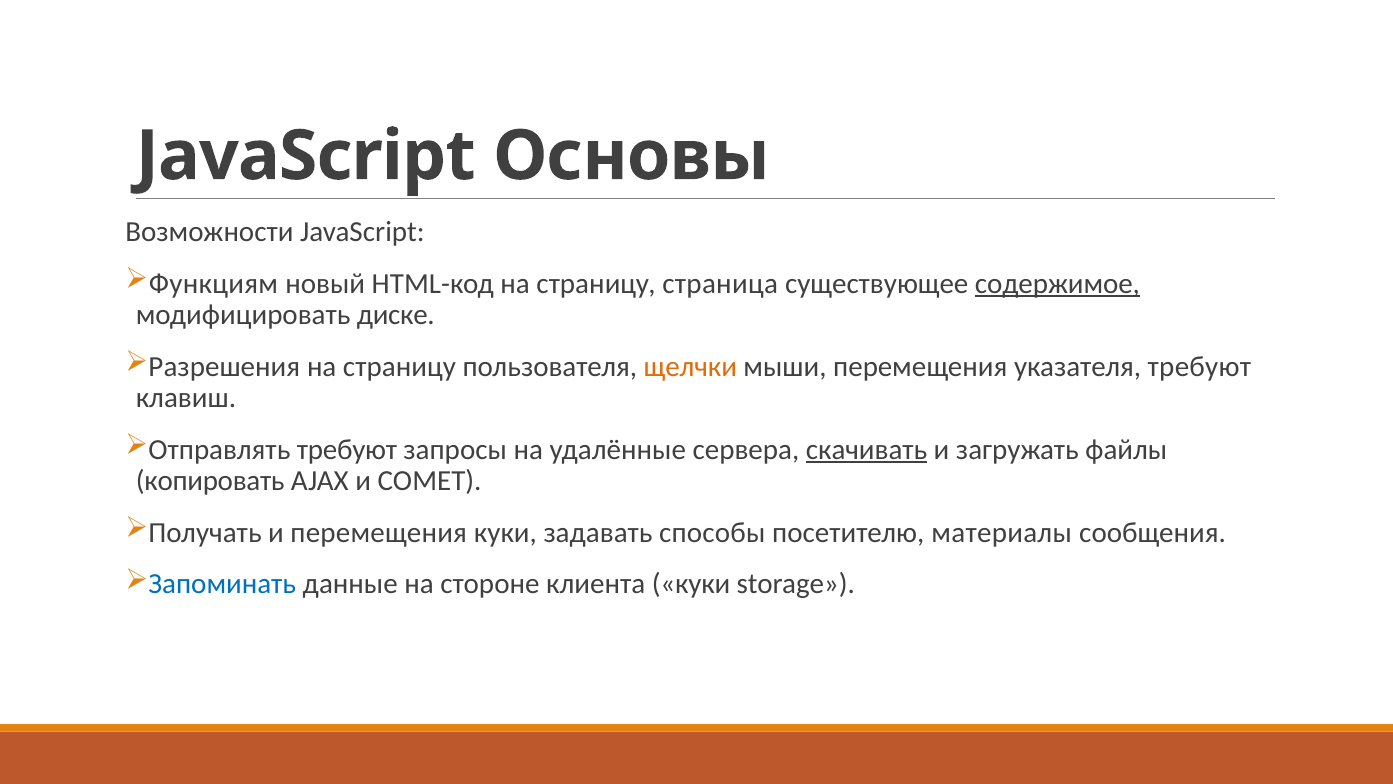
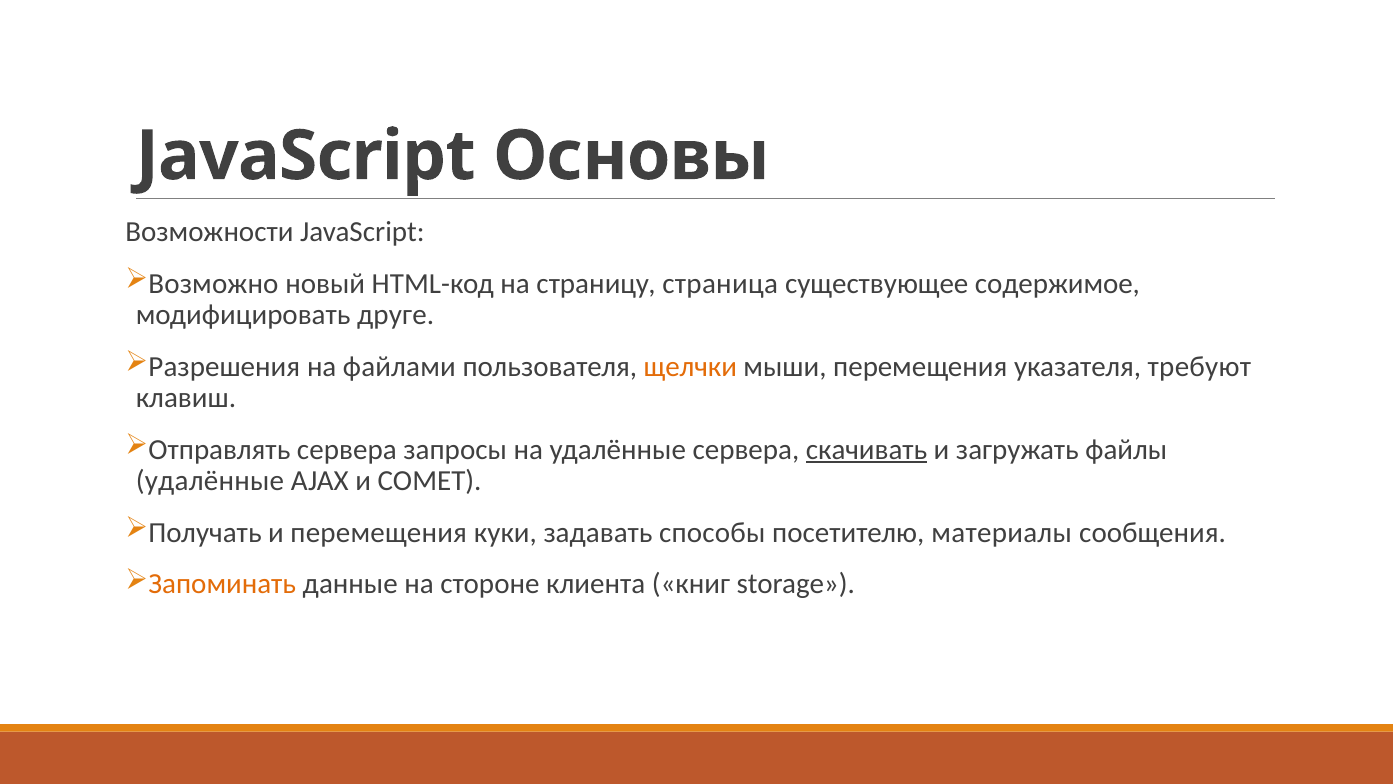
Функциям: Функциям -> Возможно
содержимое underline: present -> none
диске: диске -> друге
страницу at (399, 366): страницу -> файлами
Отправлять требуют: требуют -> сервера
копировать at (210, 481): копировать -> удалённые
Запоминать colour: blue -> orange
клиента куки: куки -> книг
